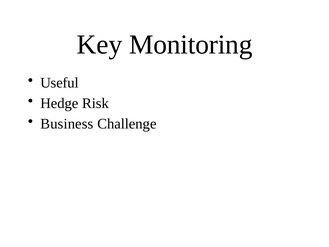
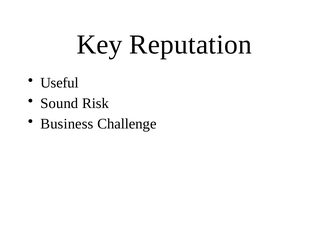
Monitoring: Monitoring -> Reputation
Hedge: Hedge -> Sound
